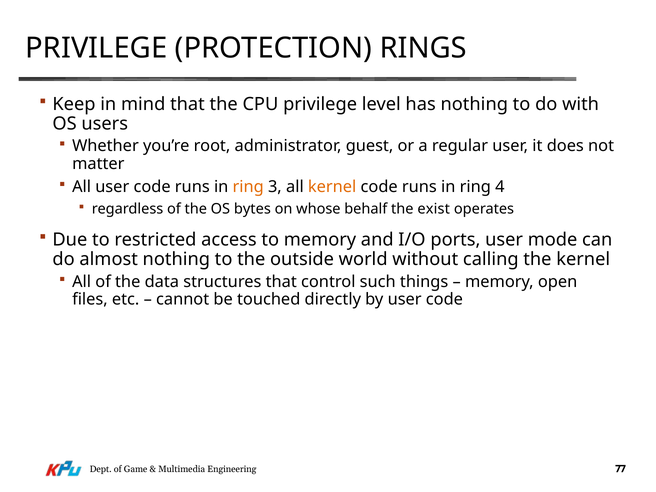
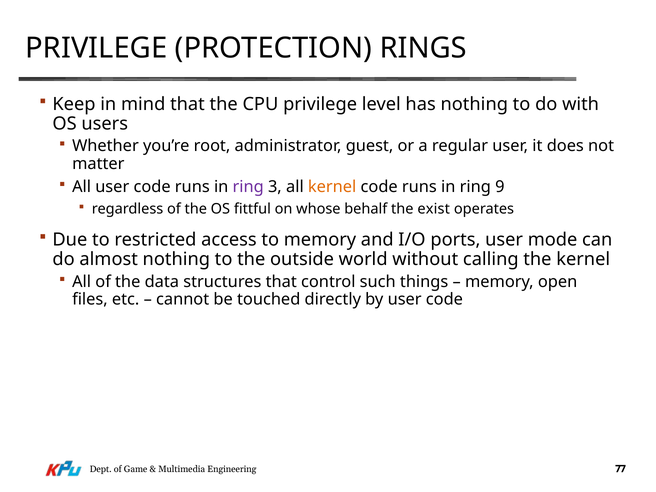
ring at (248, 187) colour: orange -> purple
4: 4 -> 9
bytes: bytes -> fittful
